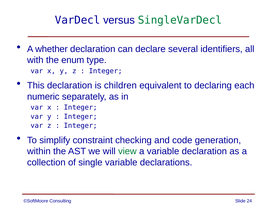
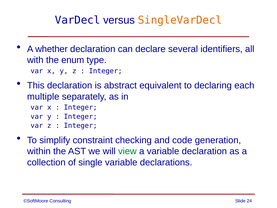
SingleVarDecl colour: green -> orange
children: children -> abstract
numeric: numeric -> multiple
